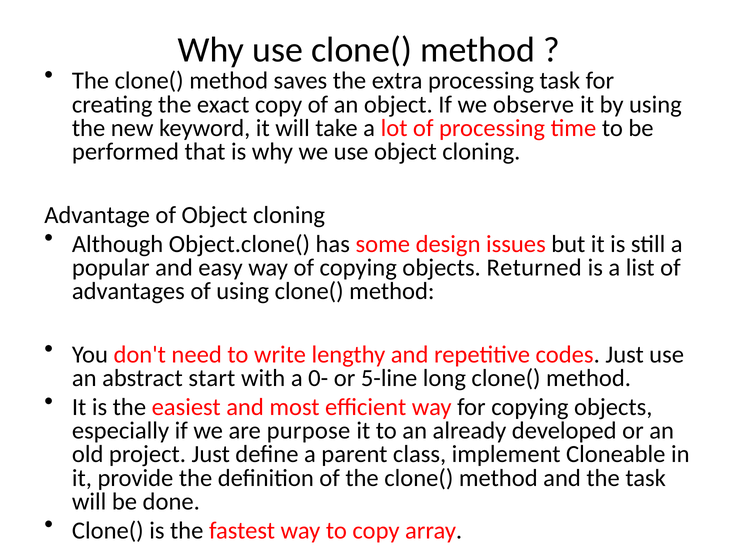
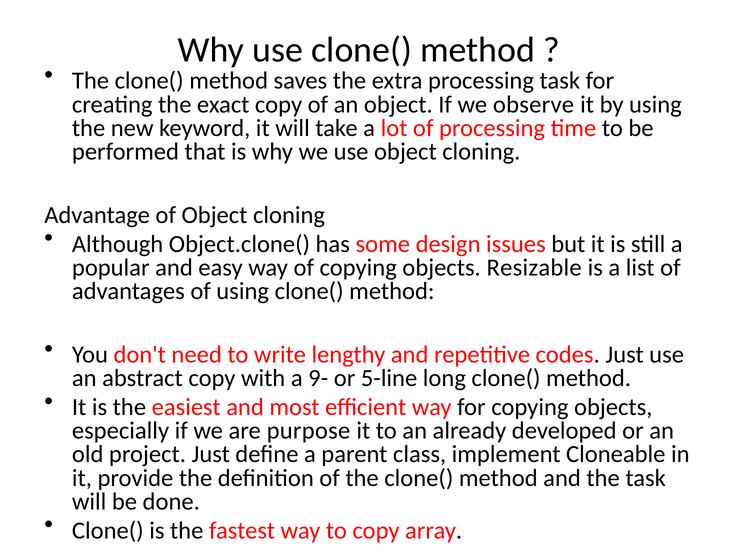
Returned: Returned -> Resizable
abstract start: start -> copy
0-: 0- -> 9-
